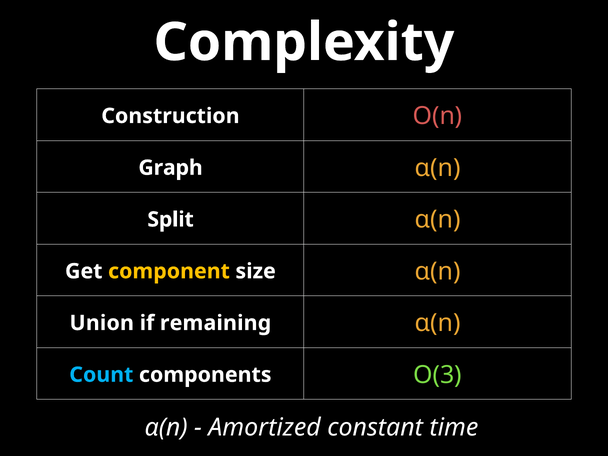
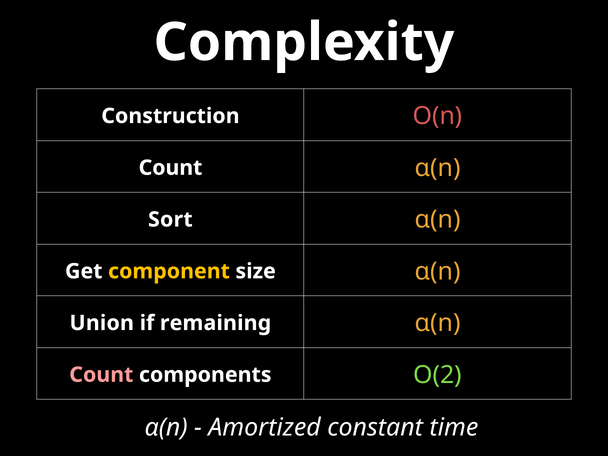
Graph at (171, 168): Graph -> Count
Split: Split -> Sort
Count at (101, 375) colour: light blue -> pink
O(3: O(3 -> O(2
